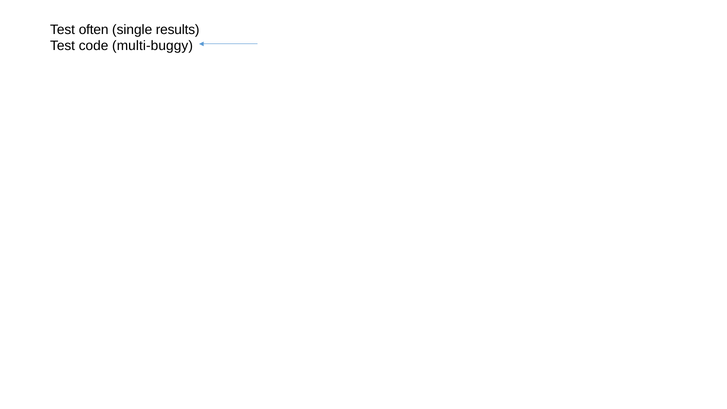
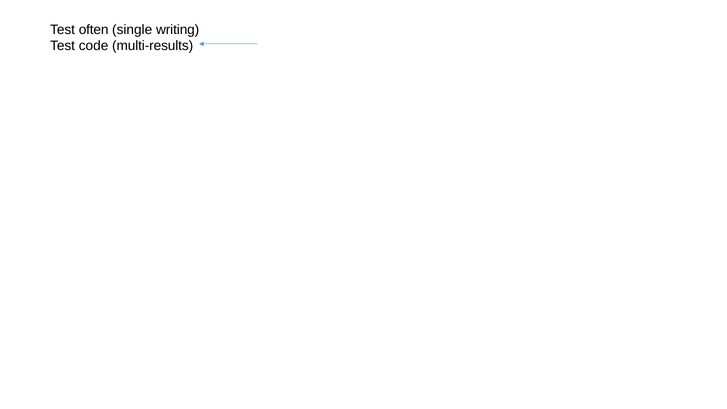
results: results -> writing
multi-buggy: multi-buggy -> multi-results
